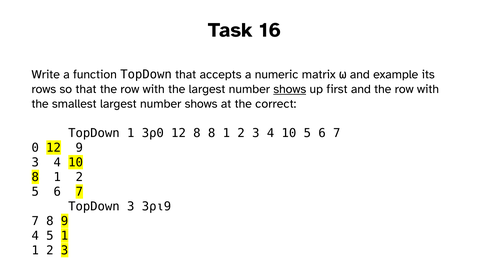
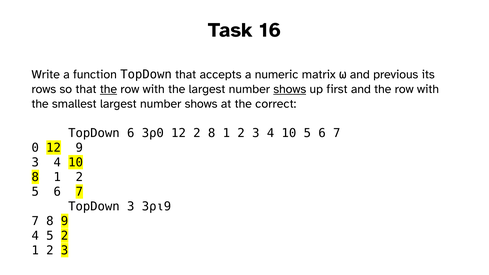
example: example -> previous
the at (108, 89) underline: none -> present
TopDown 1: 1 -> 6
12 8: 8 -> 2
5 1: 1 -> 2
